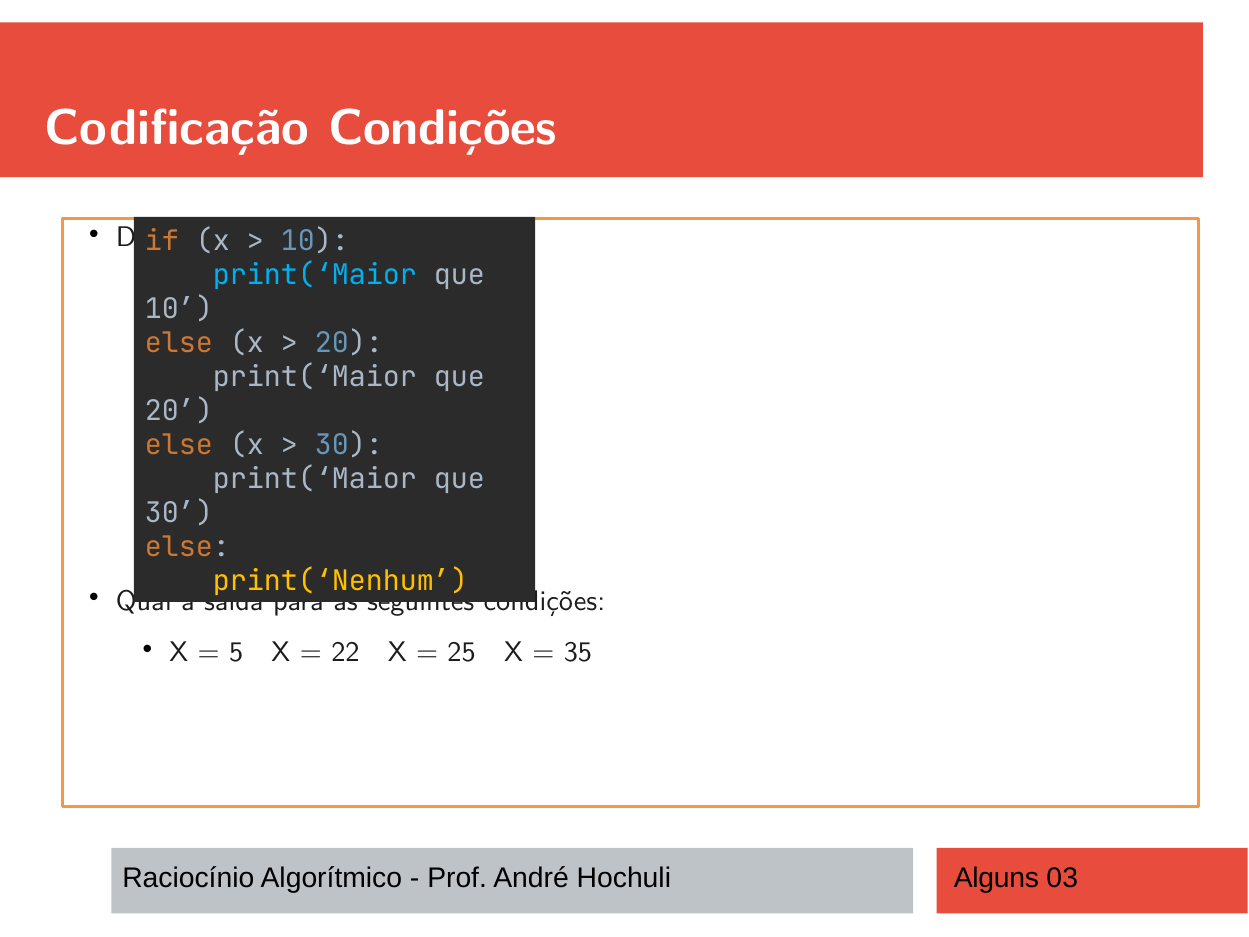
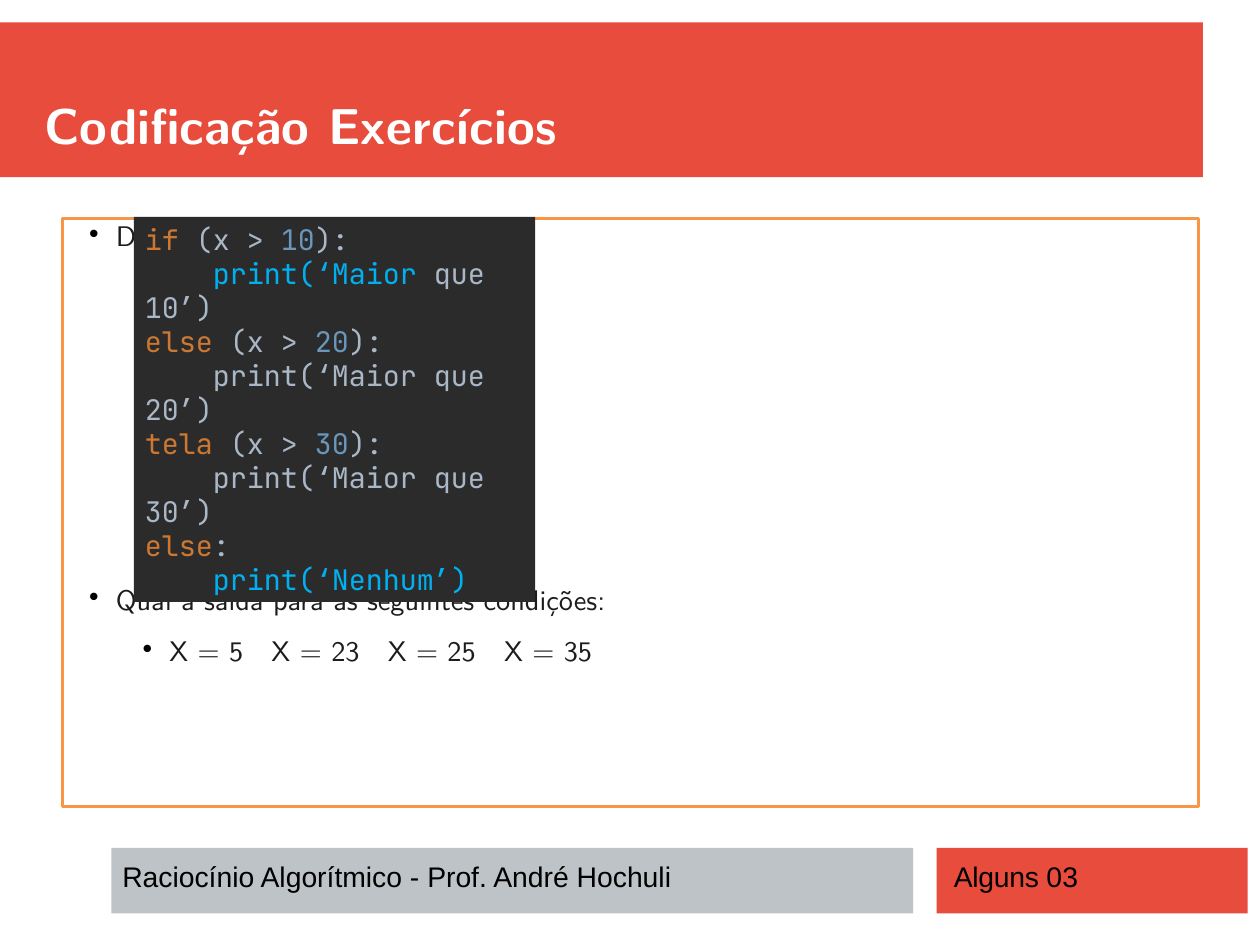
Codificação Condições: Condições -> Exercícios
else at (179, 445): else -> tela
print(‘Nenhum colour: yellow -> light blue
22: 22 -> 23
